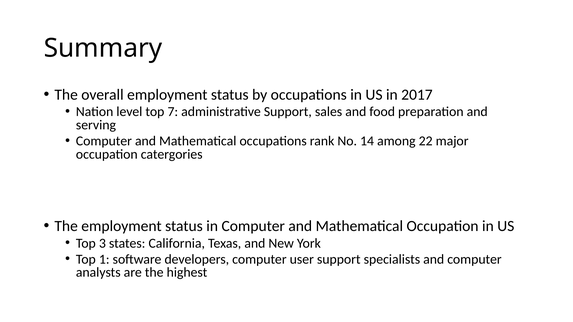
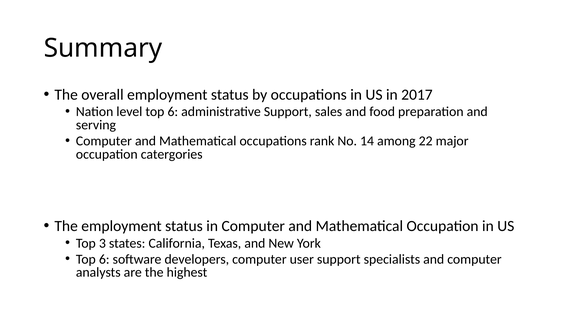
level top 7: 7 -> 6
1 at (104, 259): 1 -> 6
